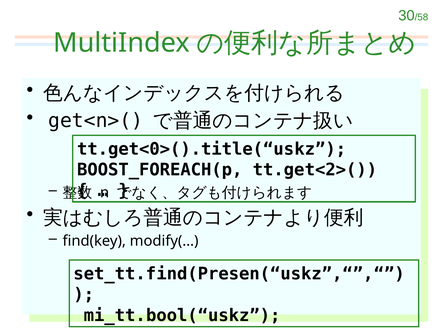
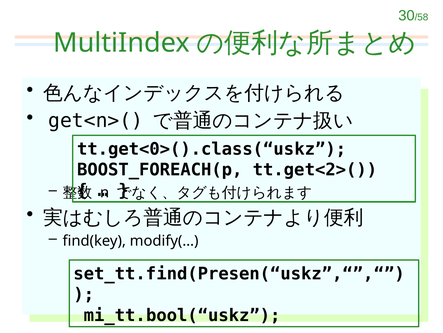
tt.get<0>().title(“uskz: tt.get<0>().title(“uskz -> tt.get<0>().class(“uskz
